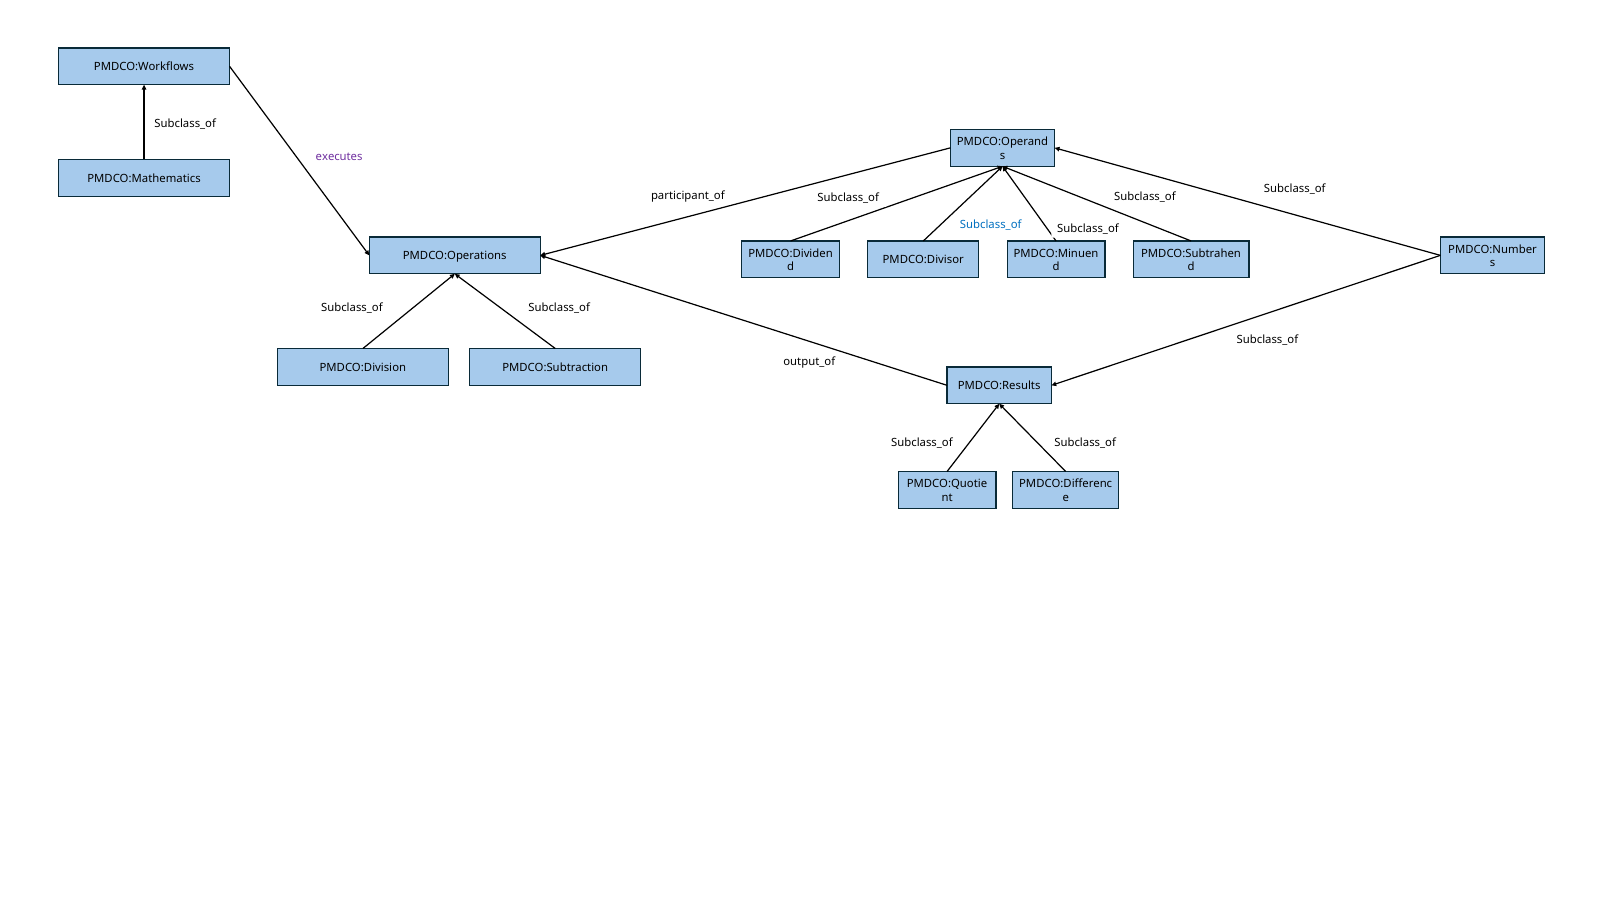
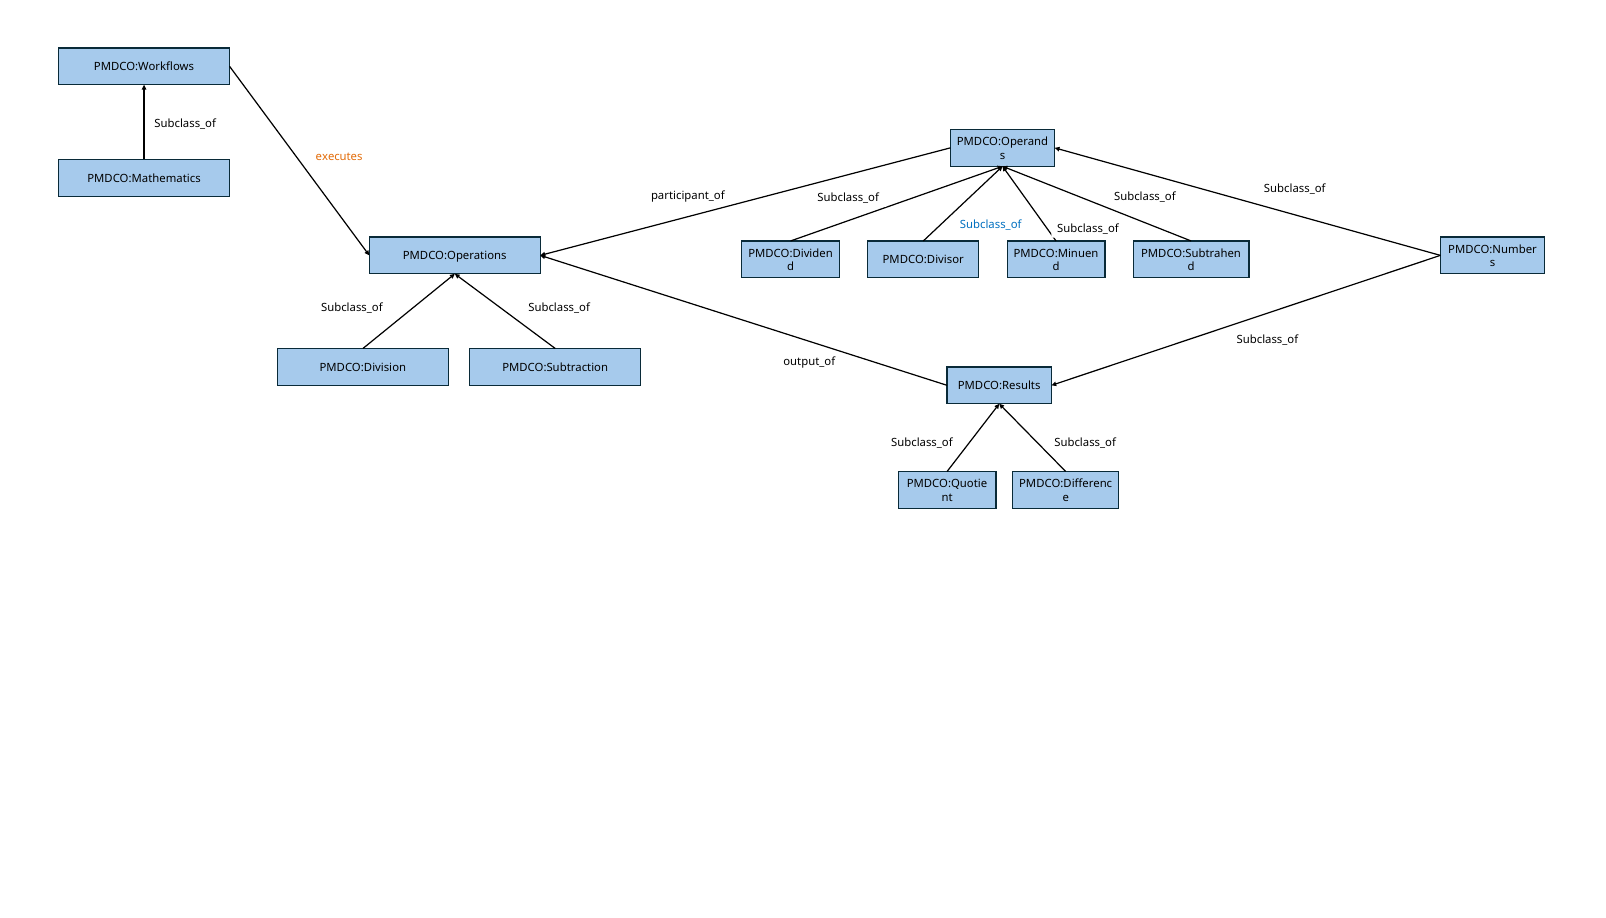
executes colour: purple -> orange
